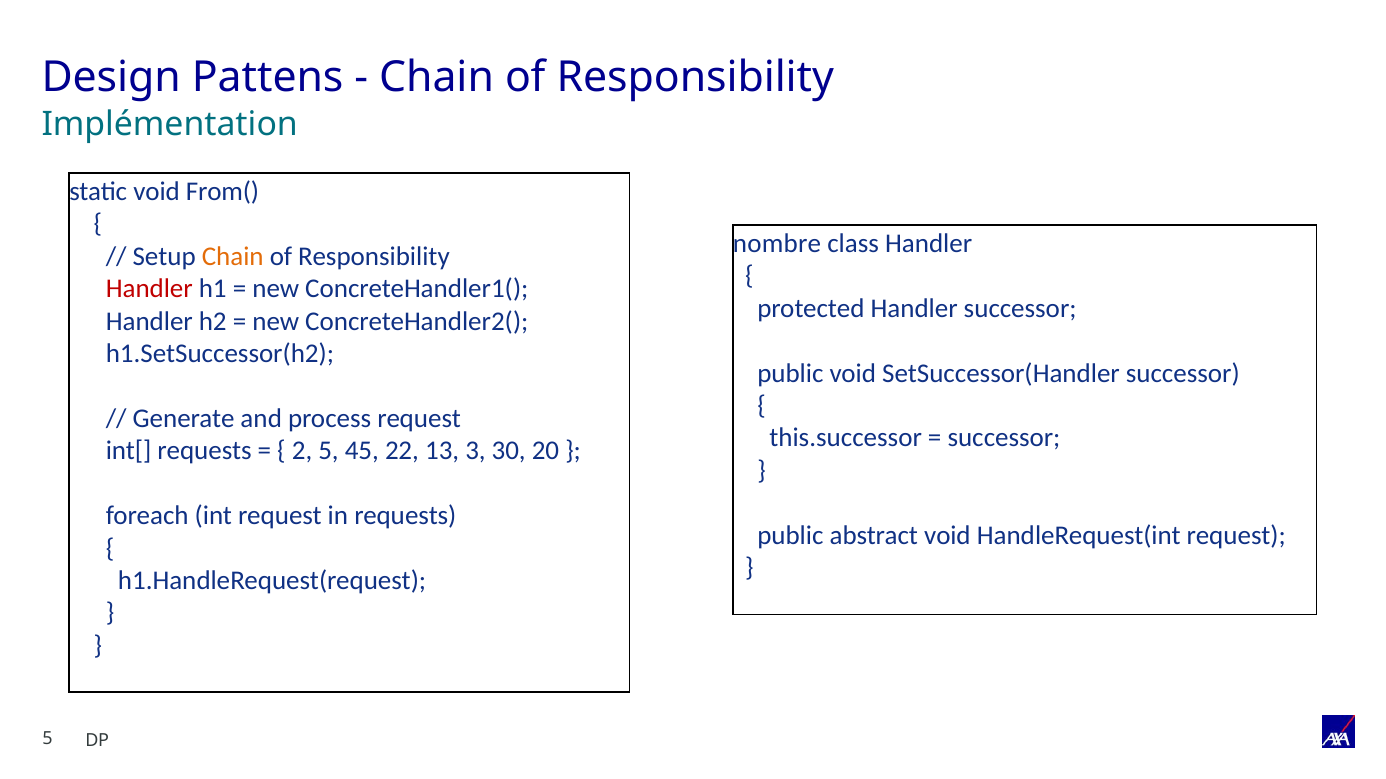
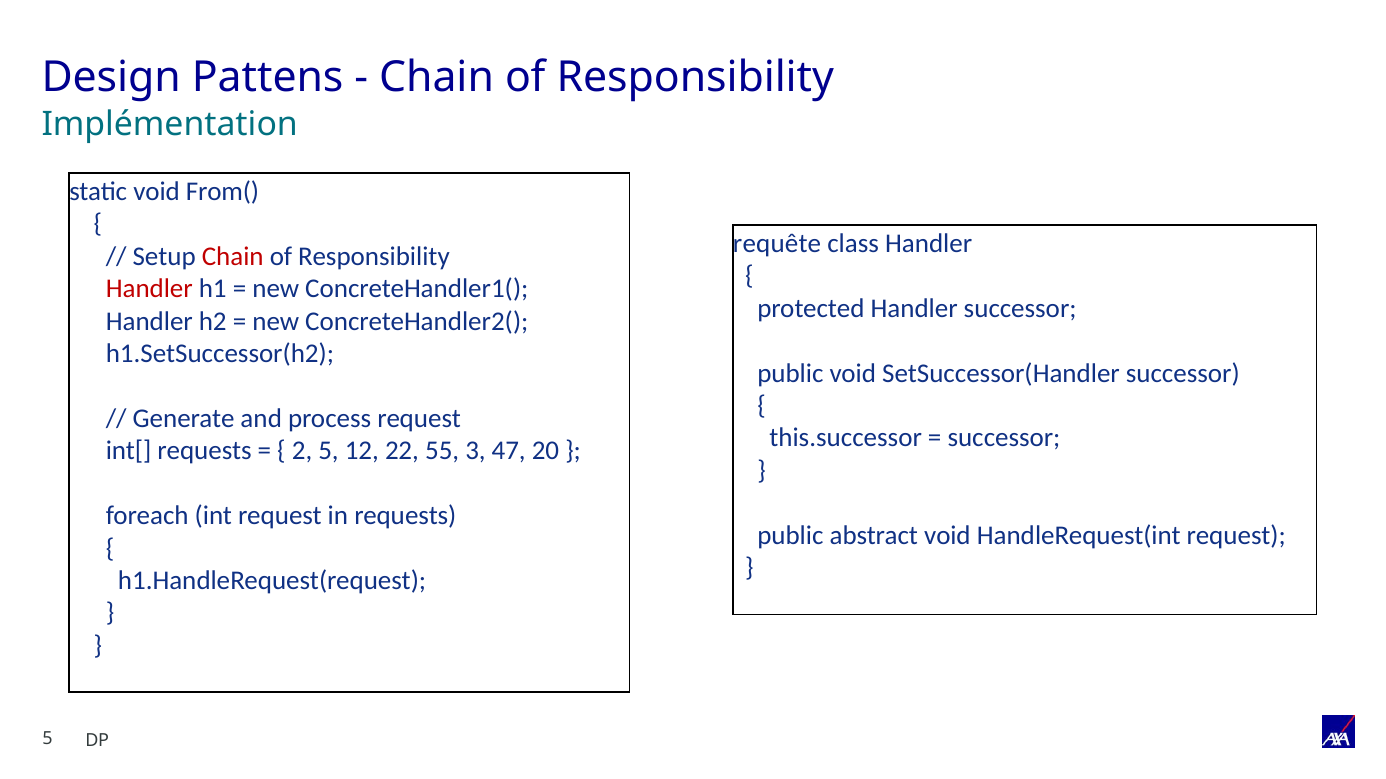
nombre: nombre -> requête
Chain at (233, 256) colour: orange -> red
45: 45 -> 12
13: 13 -> 55
30: 30 -> 47
